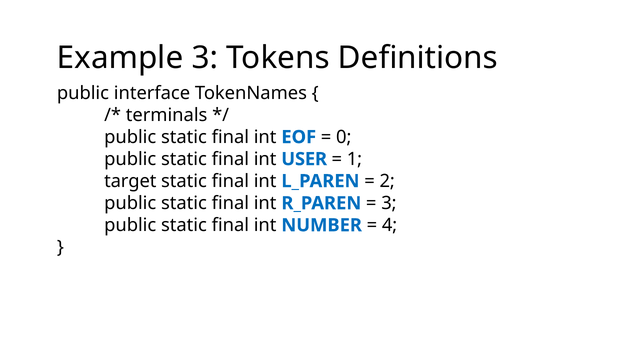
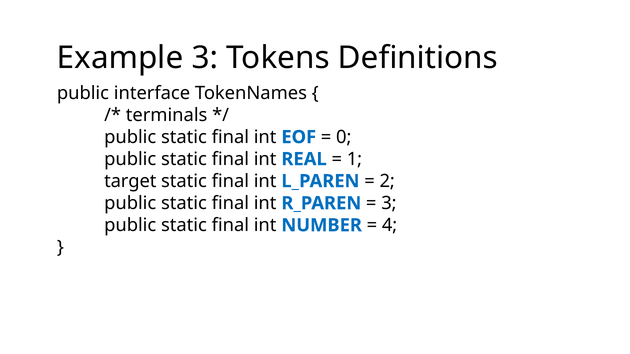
USER: USER -> REAL
